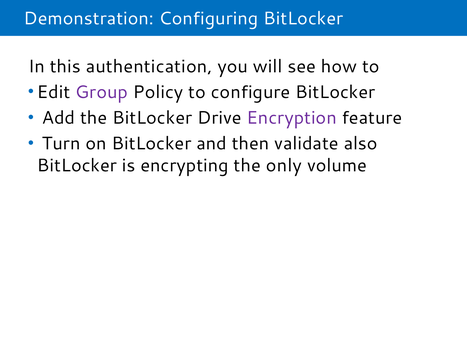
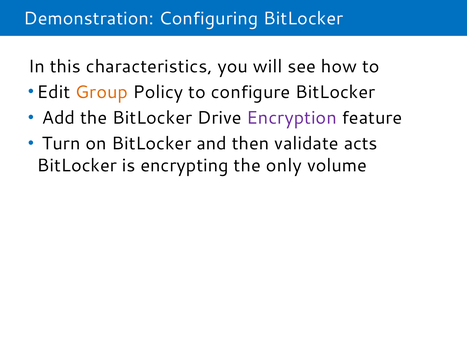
authentication: authentication -> characteristics
Group colour: purple -> orange
also: also -> acts
